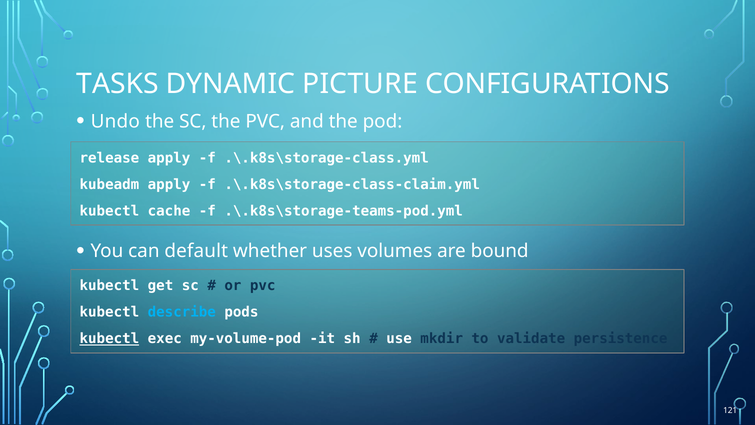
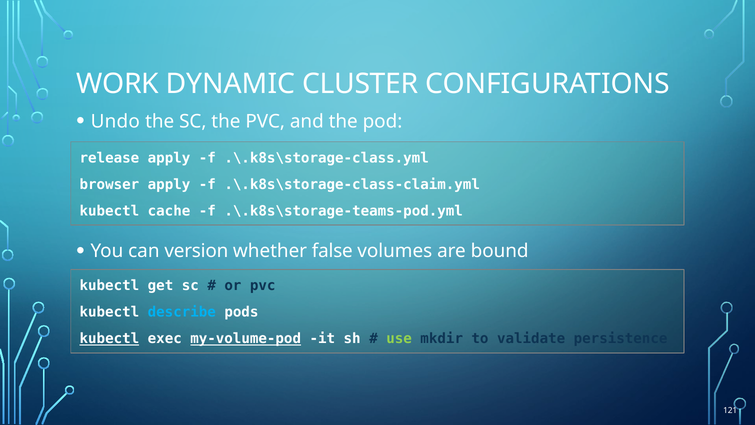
TASKS: TASKS -> WORK
PICTURE: PICTURE -> CLUSTER
kubeadm: kubeadm -> browser
default: default -> version
uses: uses -> false
my-volume-pod underline: none -> present
use colour: white -> light green
